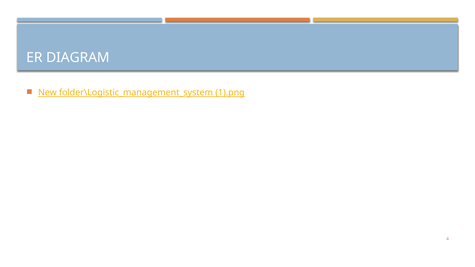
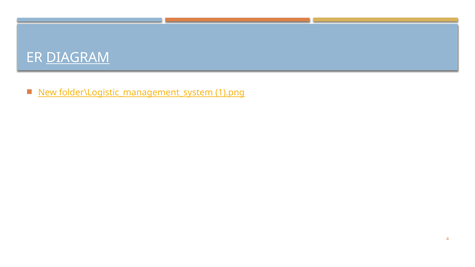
DIAGRAM underline: none -> present
